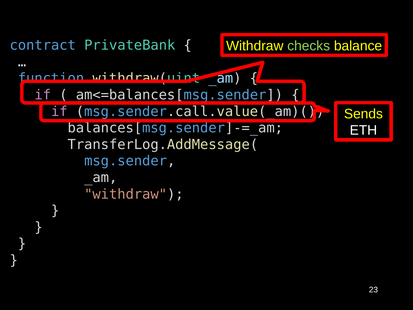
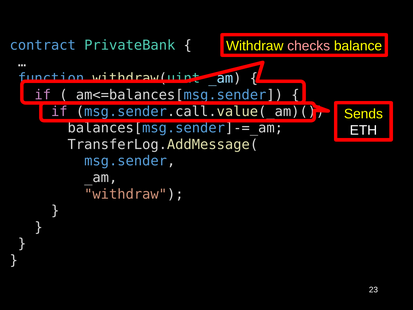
checks colour: light green -> pink
